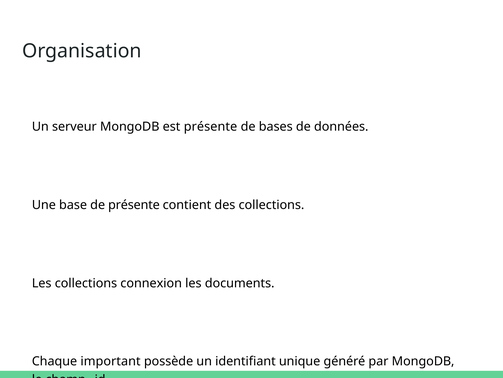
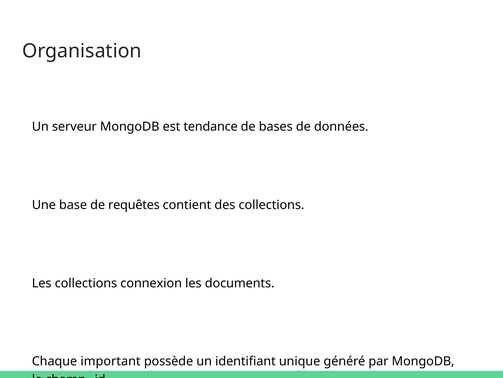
est présente: présente -> tendance
de présente: présente -> requêtes
